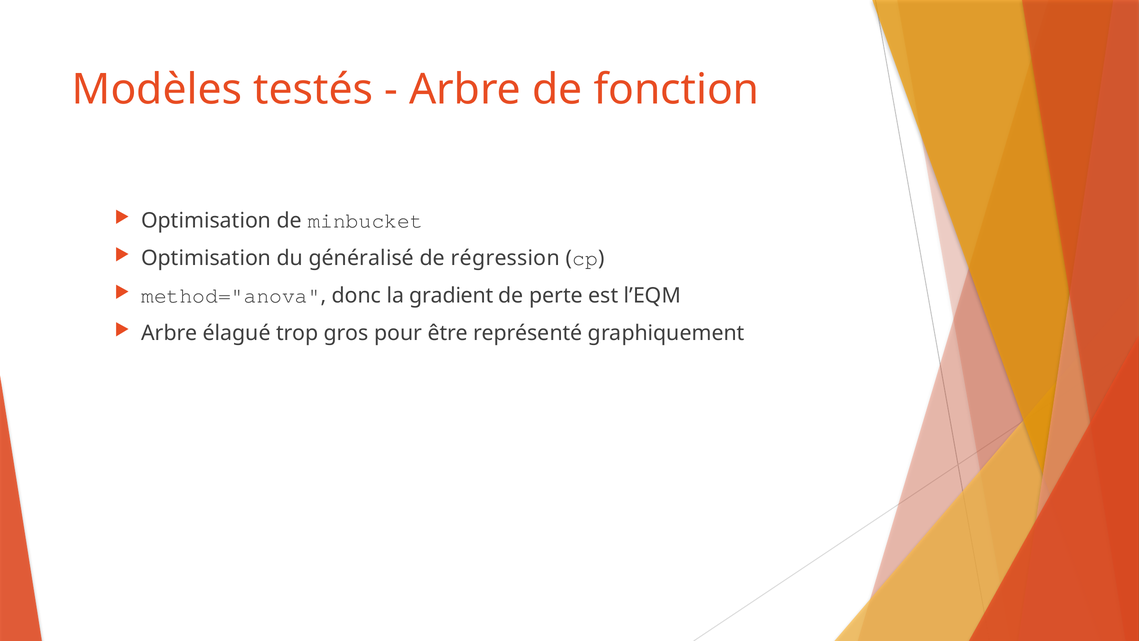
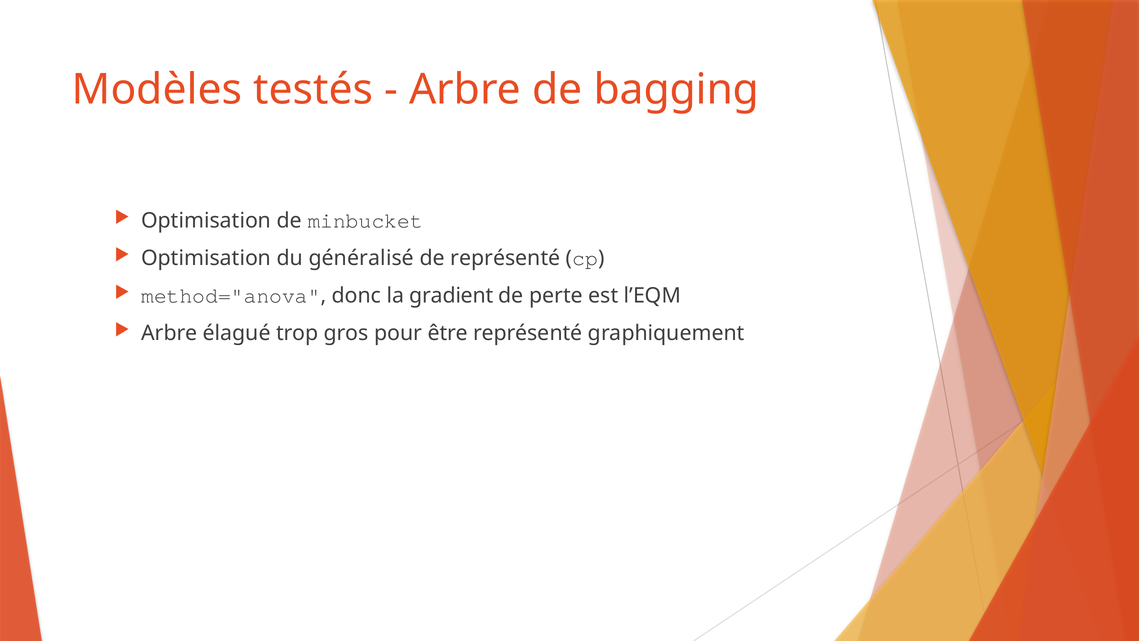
fonction: fonction -> bagging
de régression: régression -> représenté
